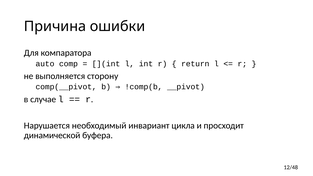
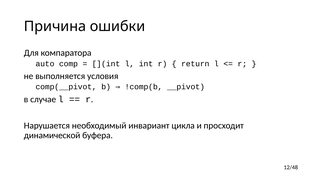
сторону: сторону -> условия
